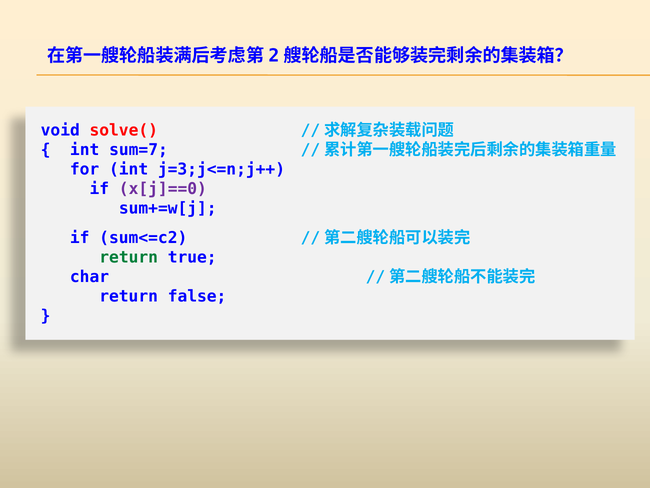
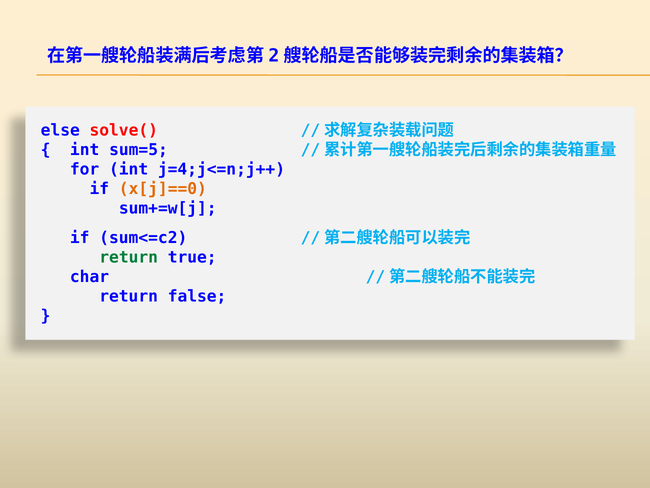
void: void -> else
sum=7: sum=7 -> sum=5
j=3;j<=n;j++: j=3;j<=n;j++ -> j=4;j<=n;j++
x[j]==0 colour: purple -> orange
